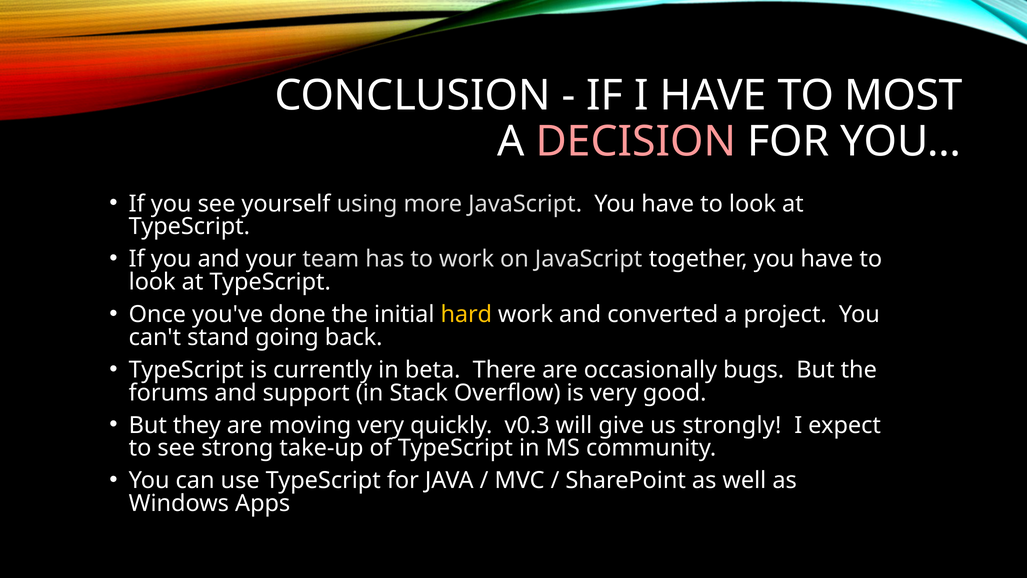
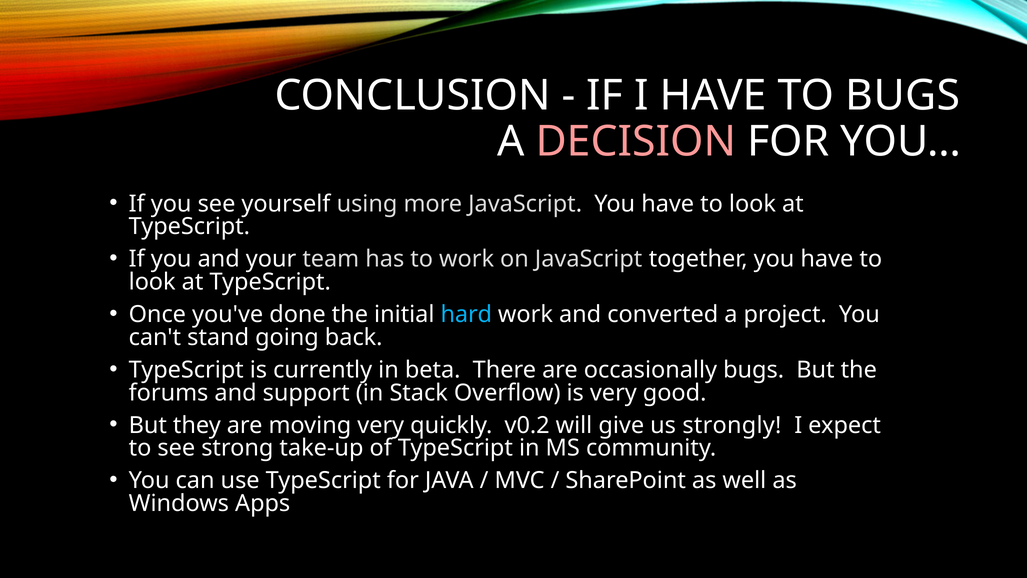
TO MOST: MOST -> BUGS
hard colour: yellow -> light blue
v0.3: v0.3 -> v0.2
